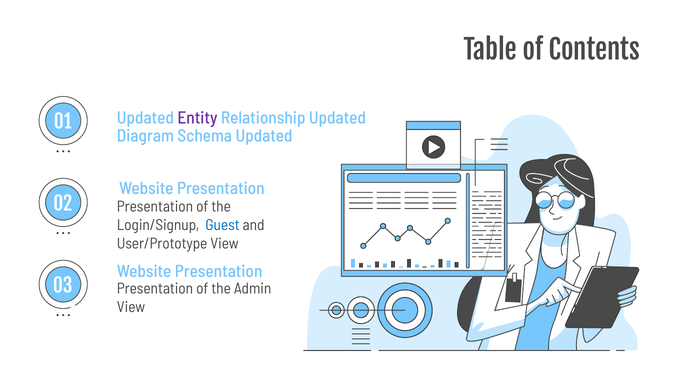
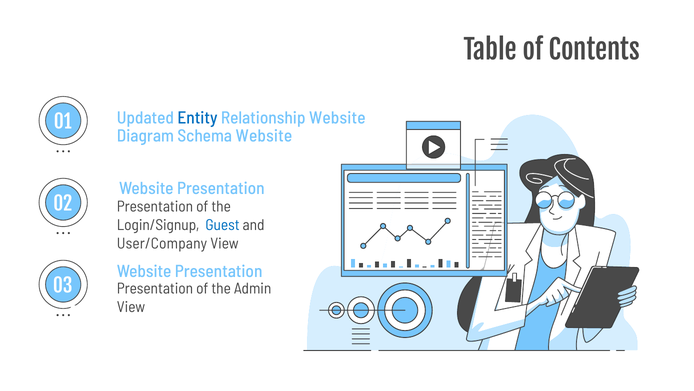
Entity colour: purple -> blue
Relationship Updated: Updated -> Website
Schema Updated: Updated -> Website
User/Prototype: User/Prototype -> User/Company
